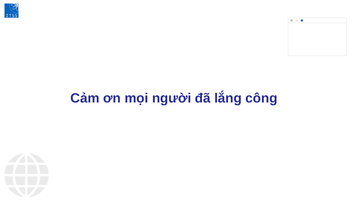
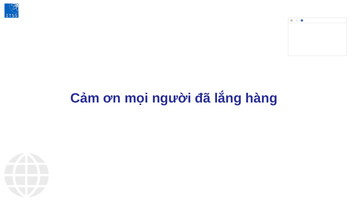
công: công -> hàng
